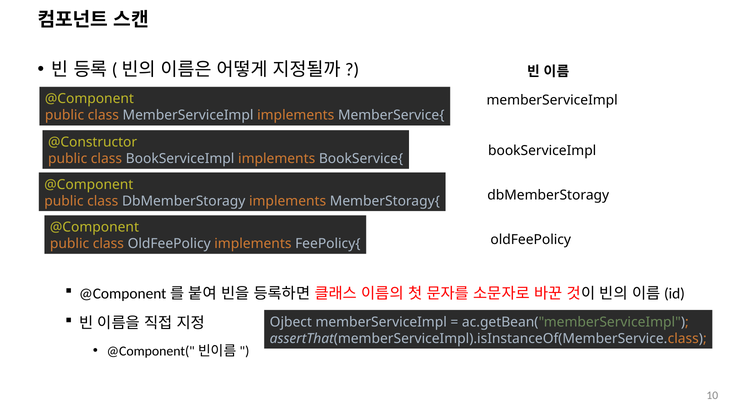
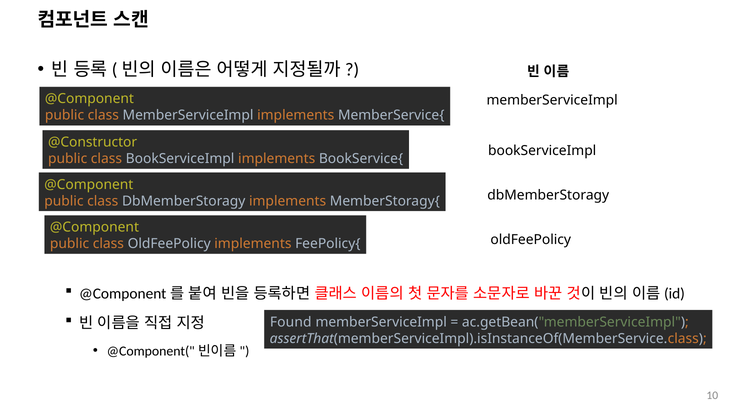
Ojbect: Ojbect -> Found
